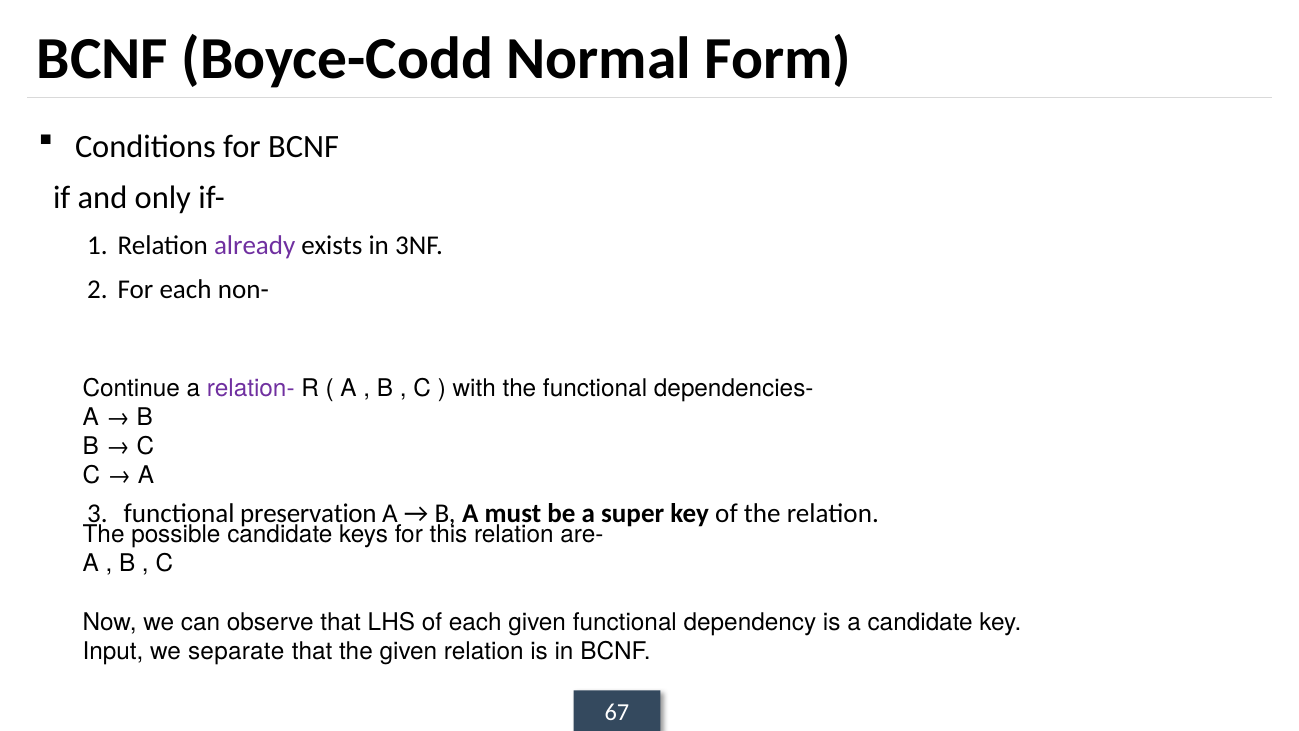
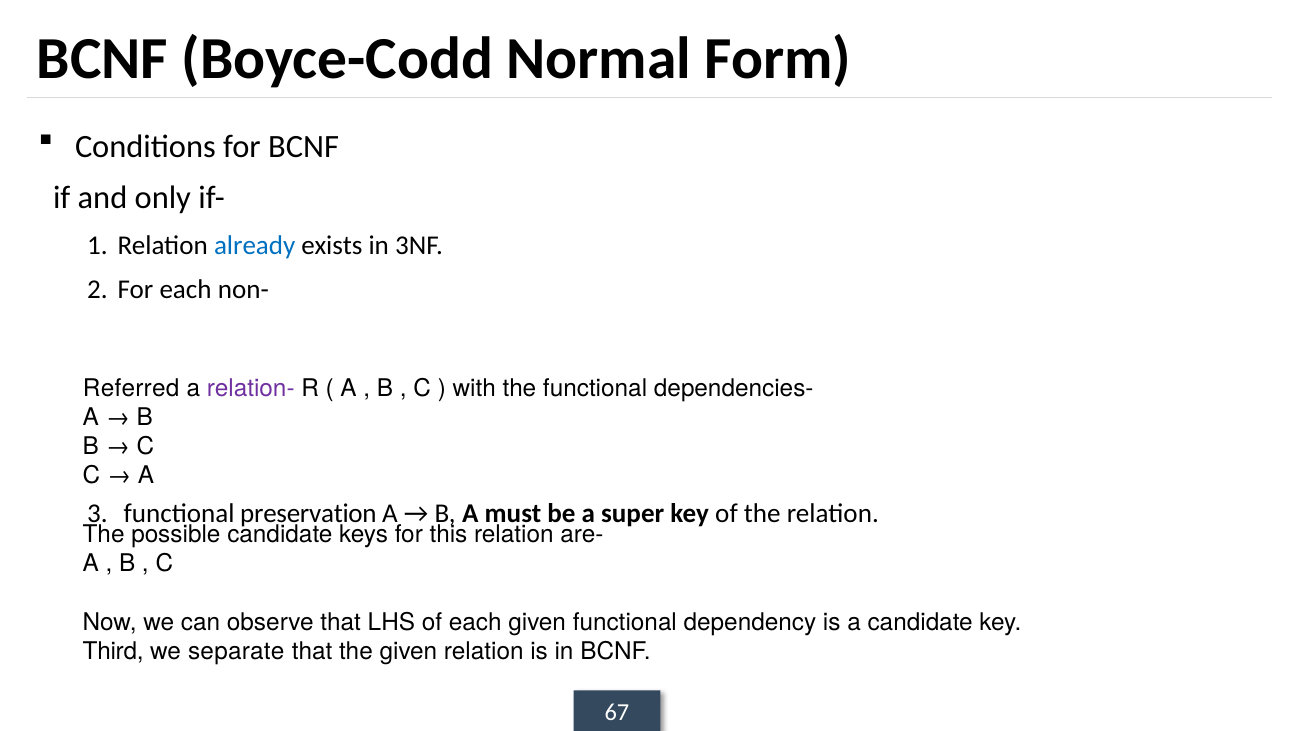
already colour: purple -> blue
Continue: Continue -> Referred
Input: Input -> Third
